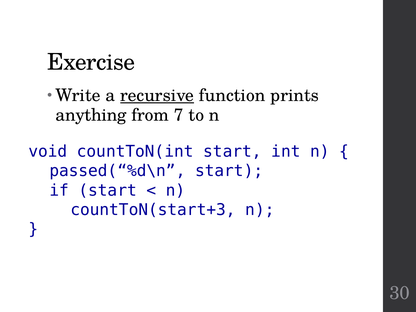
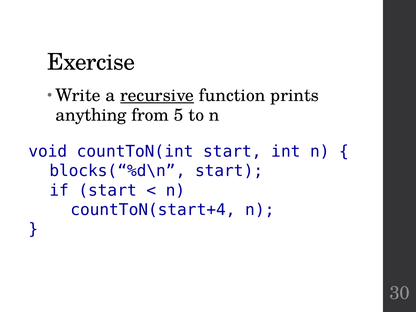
7: 7 -> 5
passed(“%d\n: passed(“%d\n -> blocks(“%d\n
countToN(start+3: countToN(start+3 -> countToN(start+4
